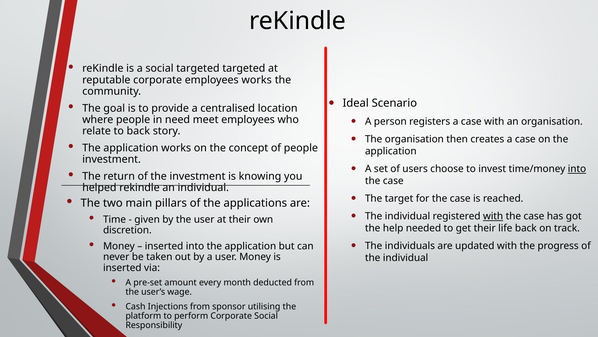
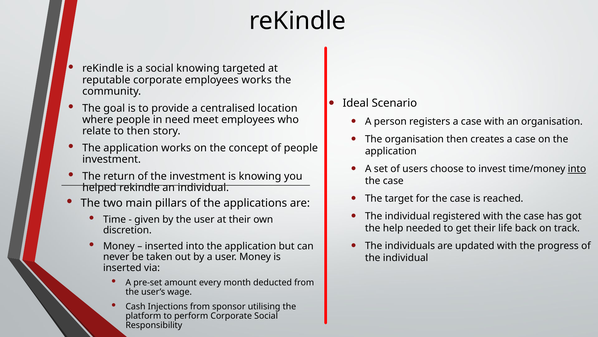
social targeted: targeted -> knowing
to back: back -> then
with at (493, 216) underline: present -> none
